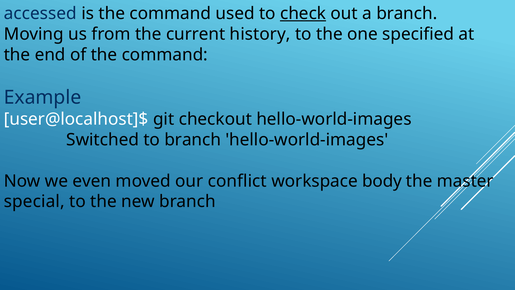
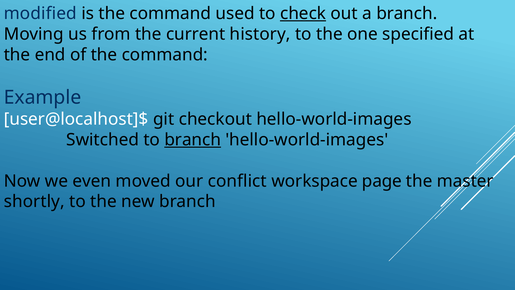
accessed: accessed -> modified
branch at (193, 140) underline: none -> present
body: body -> page
special: special -> shortly
